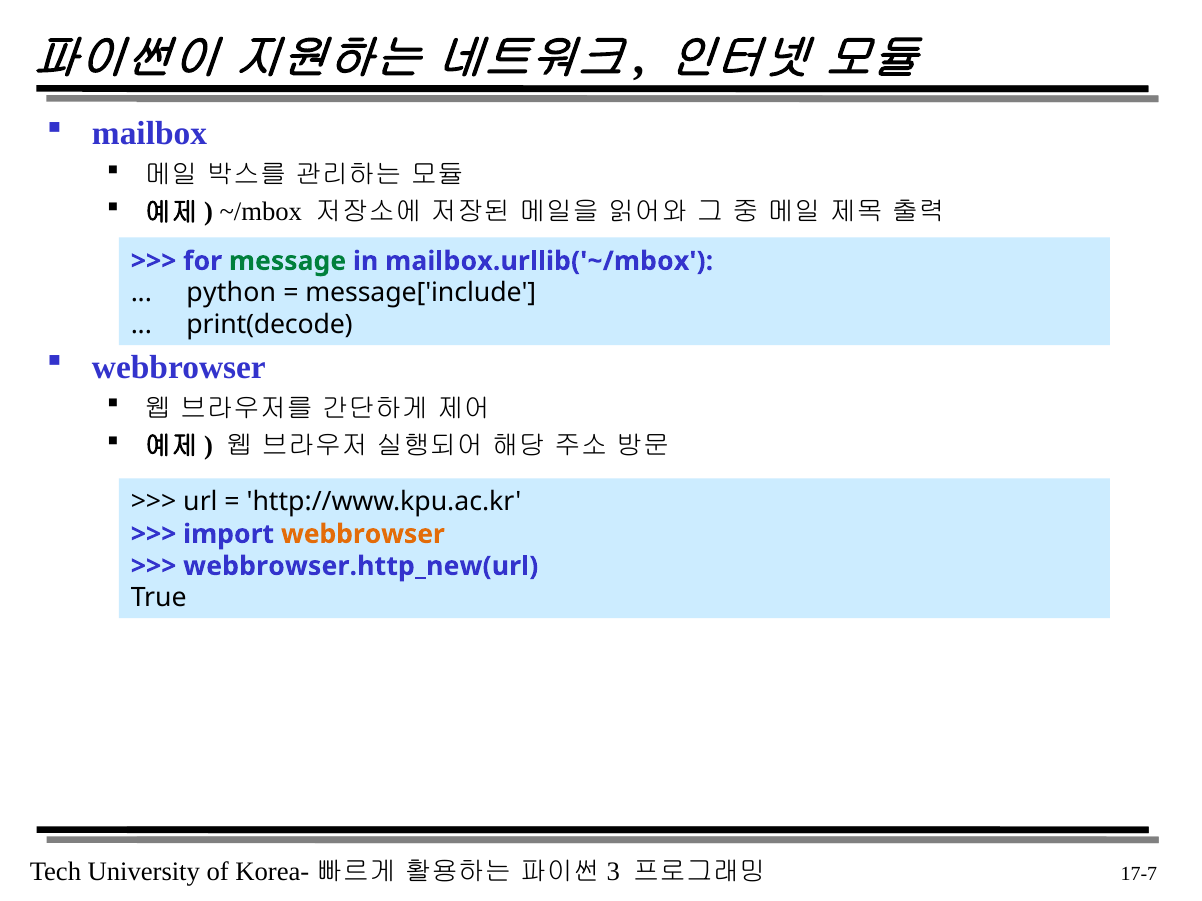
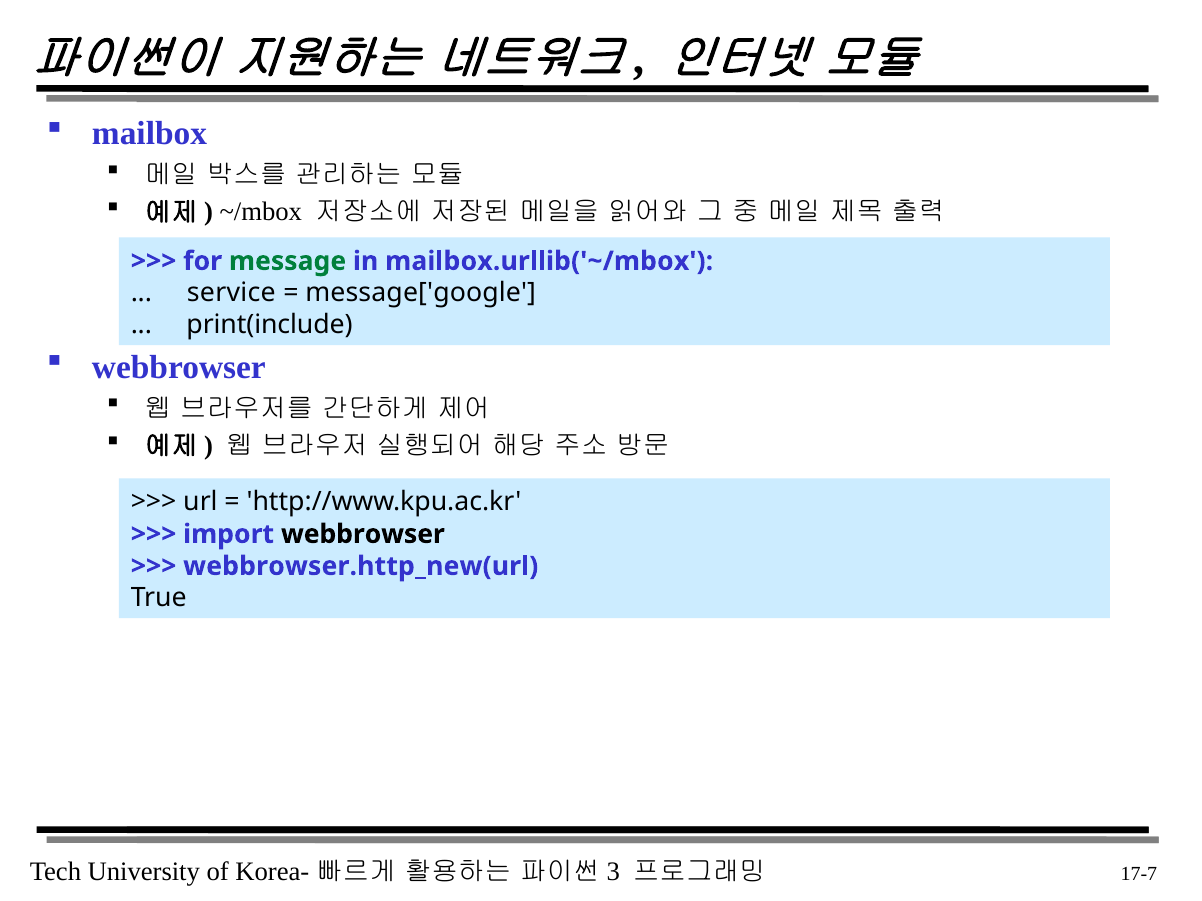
python: python -> service
message['include: message['include -> message['google
print(decode: print(decode -> print(include
webbrowser at (363, 534) colour: orange -> black
